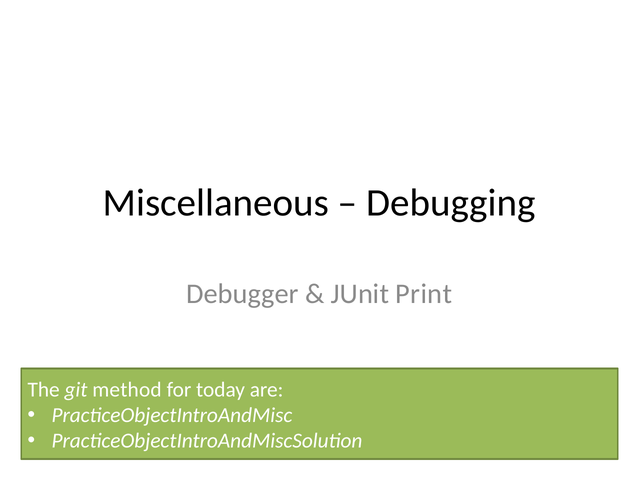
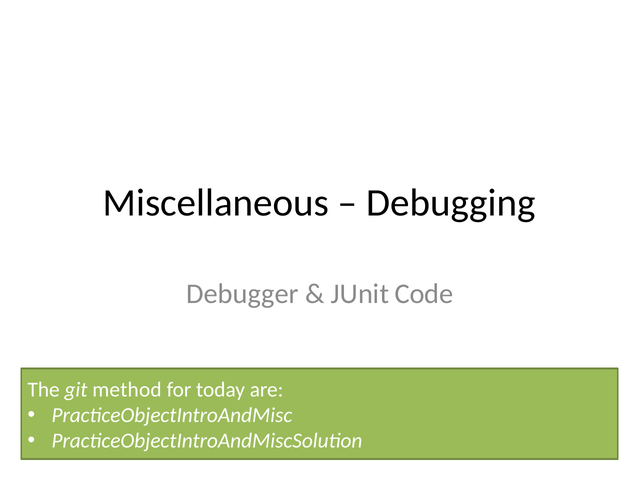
Print: Print -> Code
